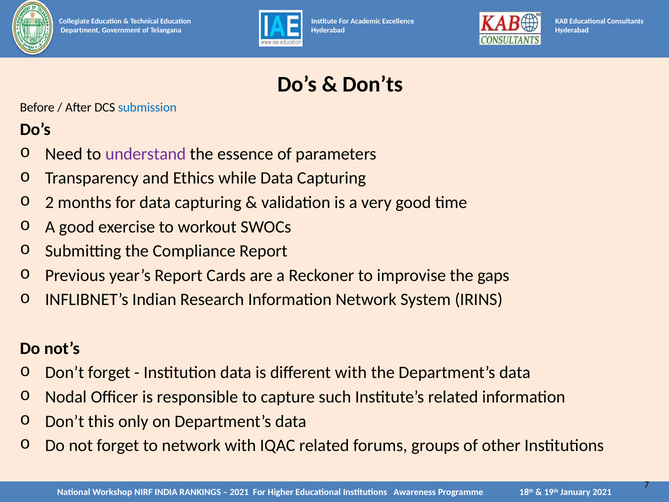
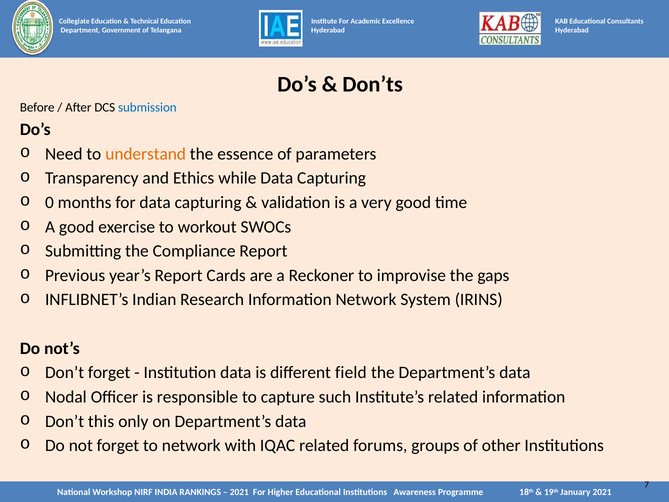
understand colour: purple -> orange
2: 2 -> 0
different with: with -> field
